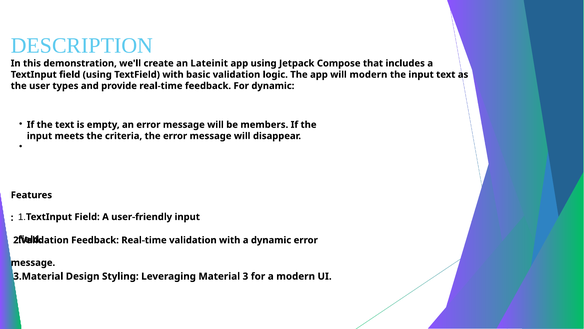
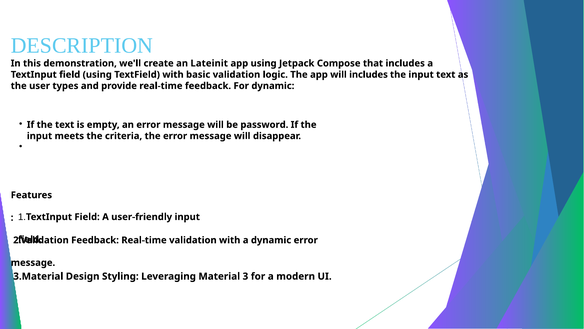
will modern: modern -> includes
members: members -> password
